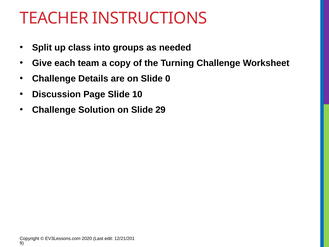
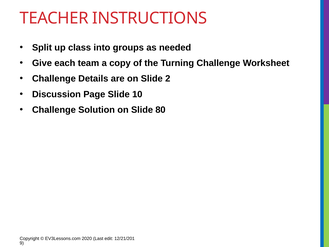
0: 0 -> 2
29: 29 -> 80
